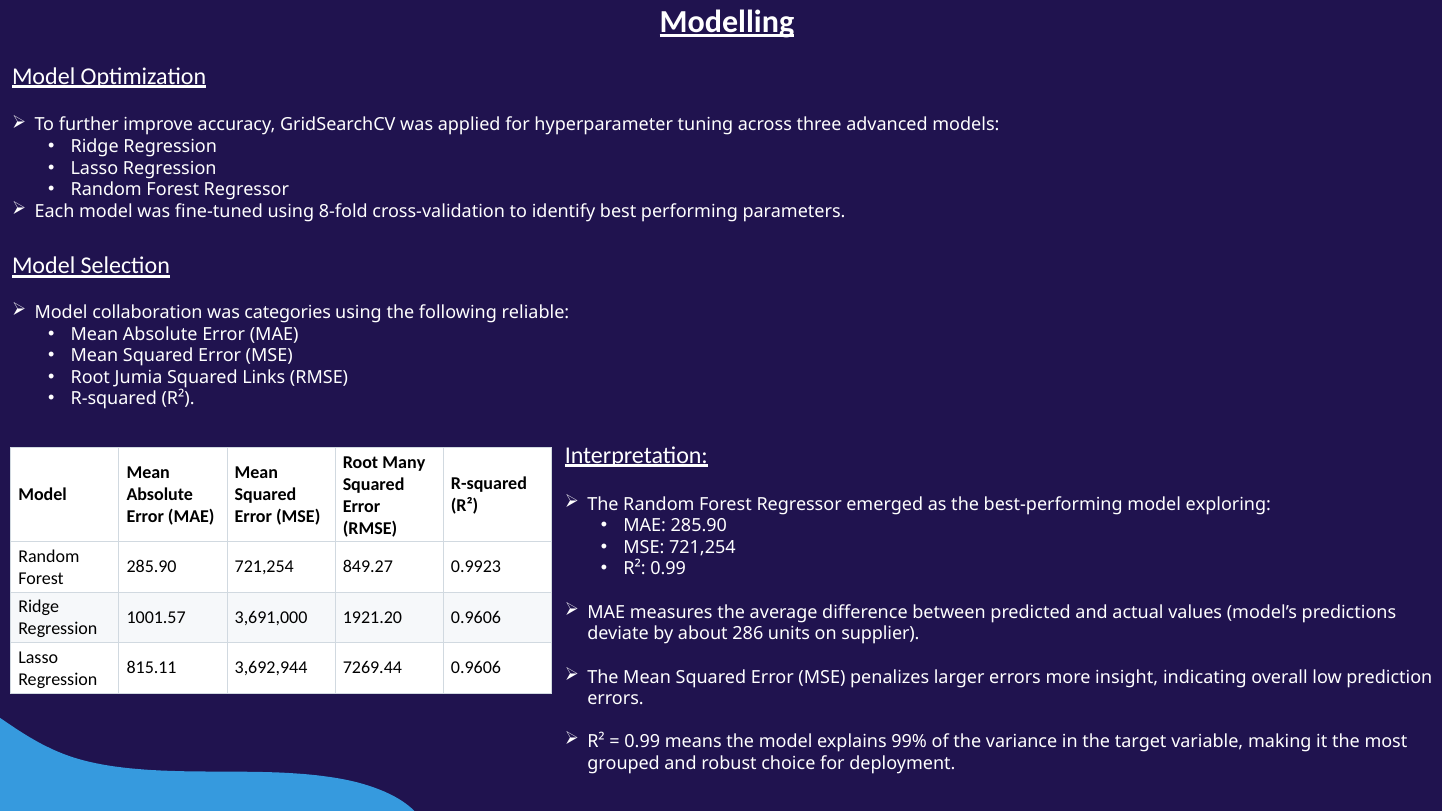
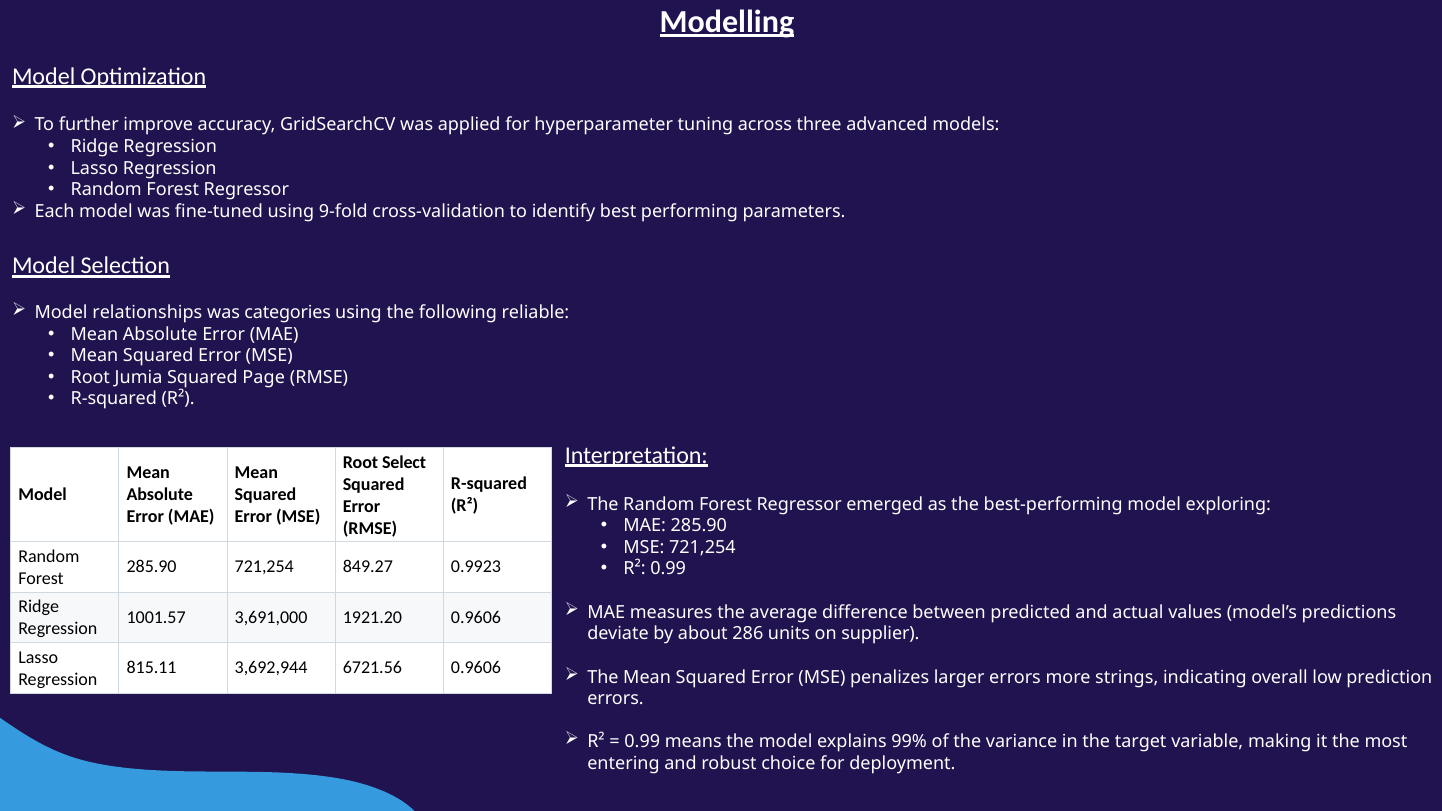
8-fold: 8-fold -> 9-fold
collaboration: collaboration -> relationships
Links: Links -> Page
Many: Many -> Select
7269.44: 7269.44 -> 6721.56
insight: insight -> strings
grouped: grouped -> entering
